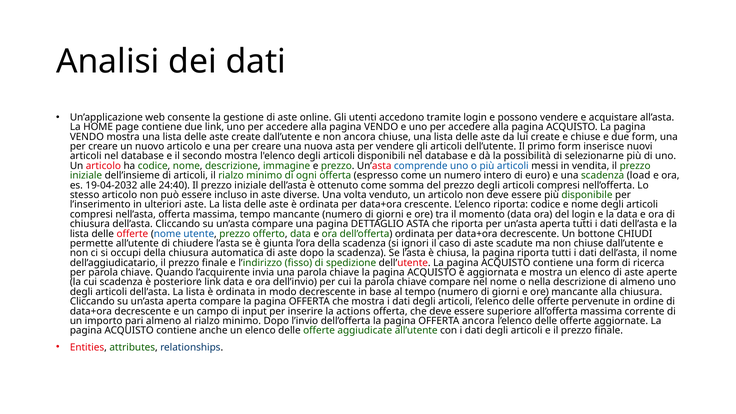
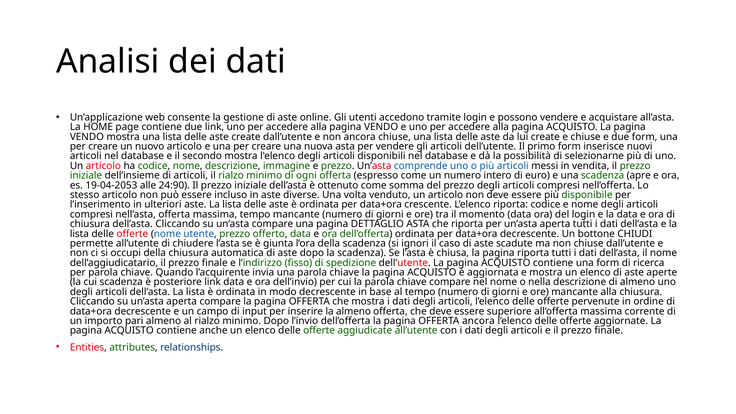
load: load -> apre
19-04-2032: 19-04-2032 -> 19-04-2053
24:40: 24:40 -> 24:90
la actions: actions -> almeno
